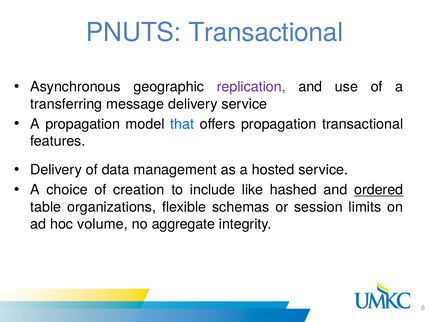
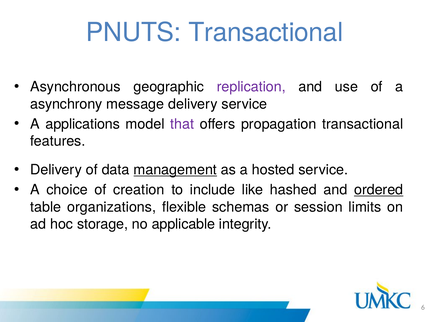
transferring: transferring -> asynchrony
A propagation: propagation -> applications
that colour: blue -> purple
management underline: none -> present
volume: volume -> storage
aggregate: aggregate -> applicable
